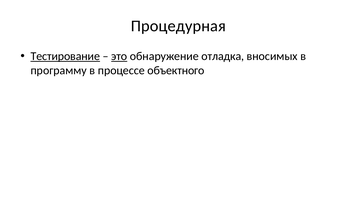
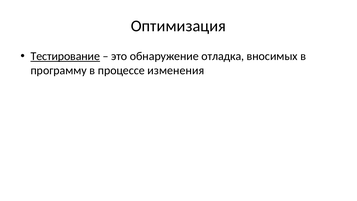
Процедурная: Процедурная -> Оптимизация
это underline: present -> none
объектного: объектного -> изменения
